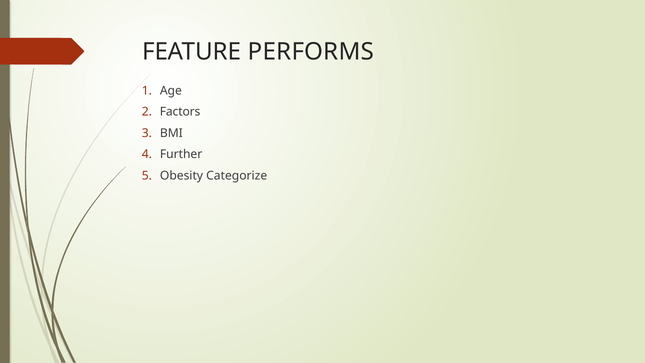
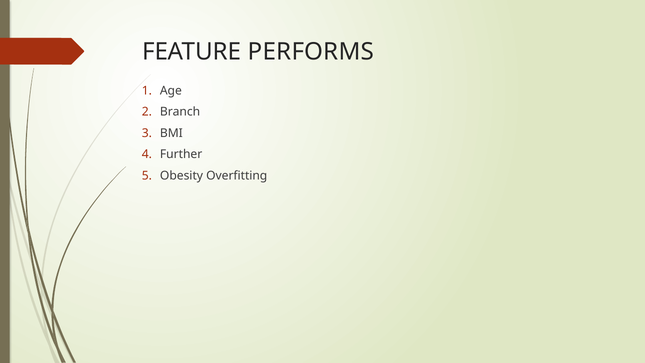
Factors: Factors -> Branch
Categorize: Categorize -> Overfitting
